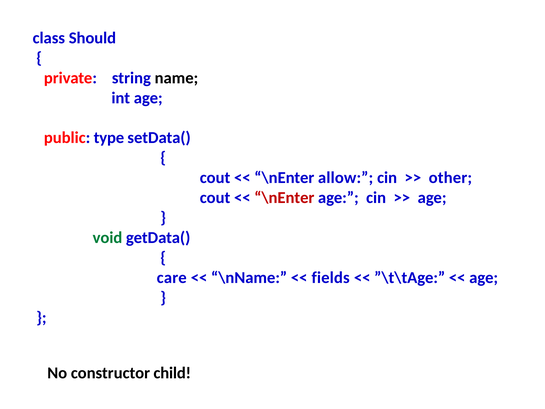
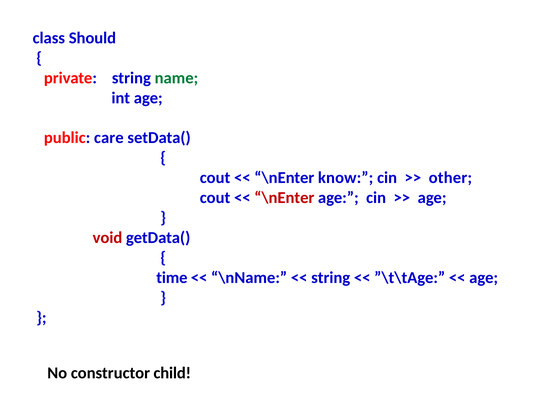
name colour: black -> green
type: type -> care
allow: allow -> know
void colour: green -> red
care: care -> time
fields at (331, 278): fields -> string
